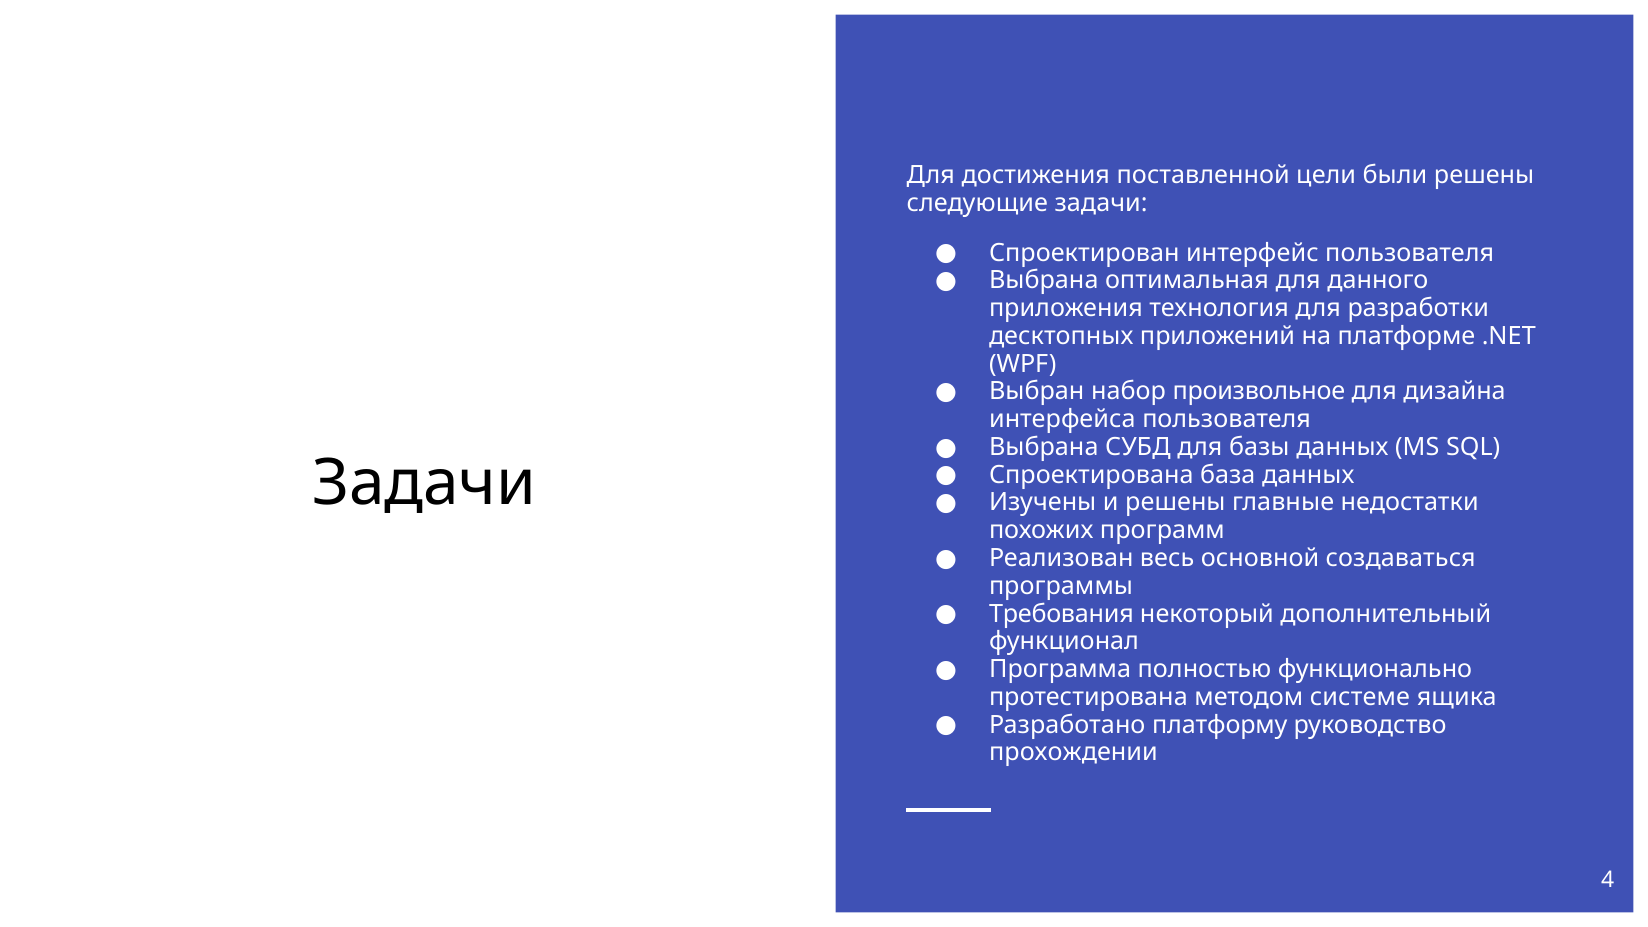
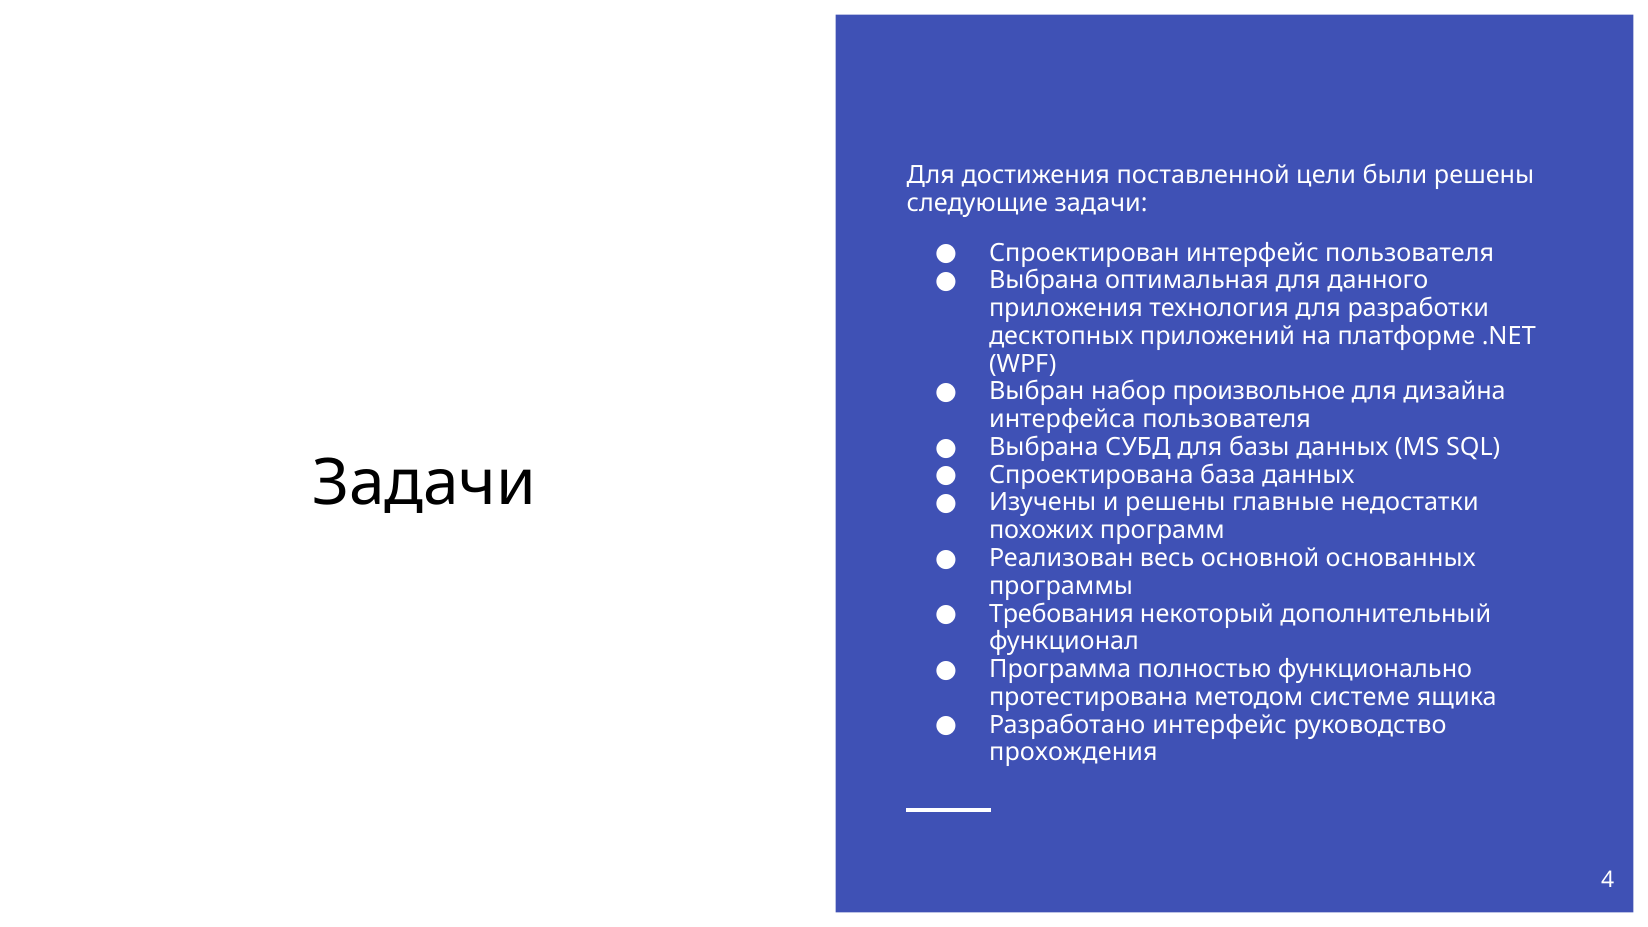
создаваться: создаваться -> основанных
Разработано платформу: платформу -> интерфейс
прохождении: прохождении -> прохождения
